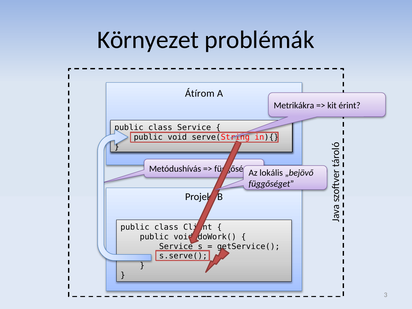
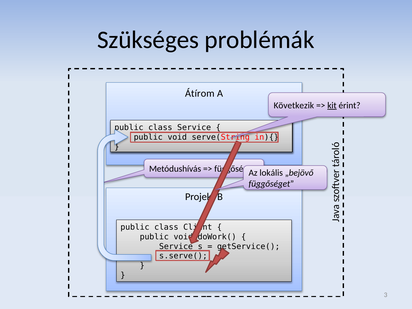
Környezet: Környezet -> Szükséges
Metrikákra: Metrikákra -> Következik
kit underline: none -> present
